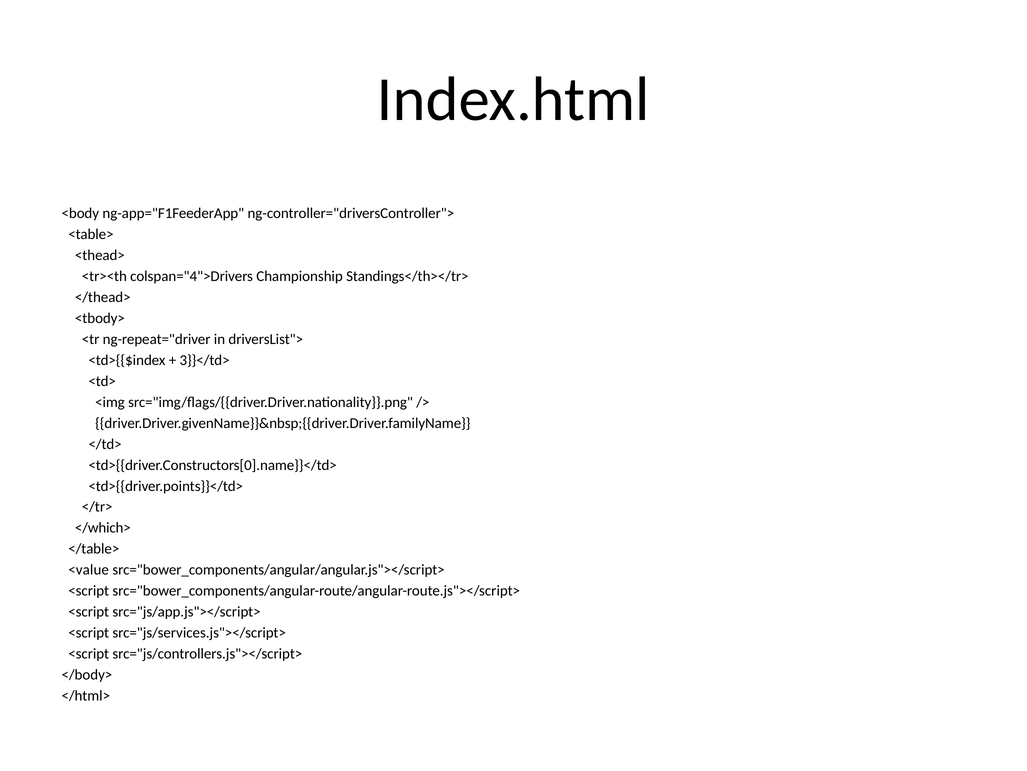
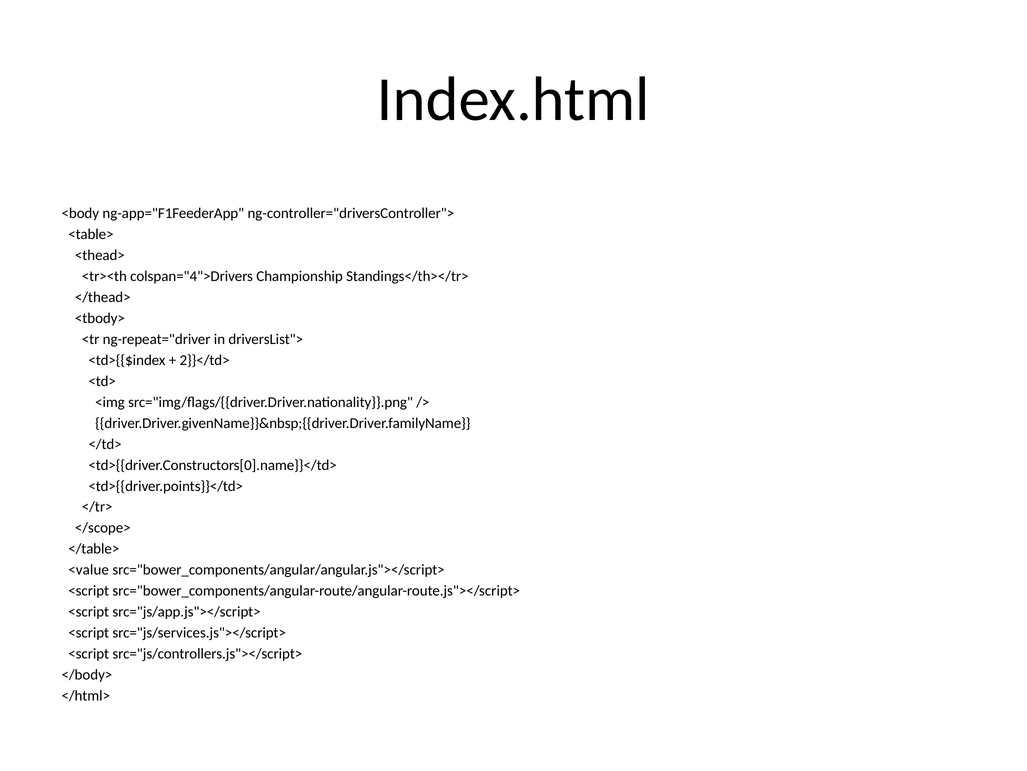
3}}</td>: 3}}</td> -> 2}}</td>
</which>: </which> -> </scope>
